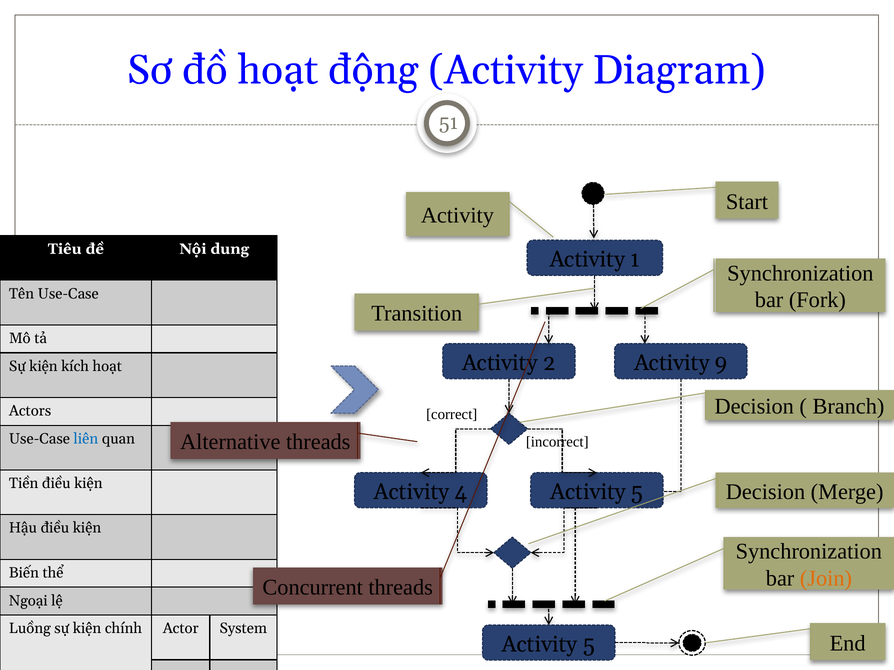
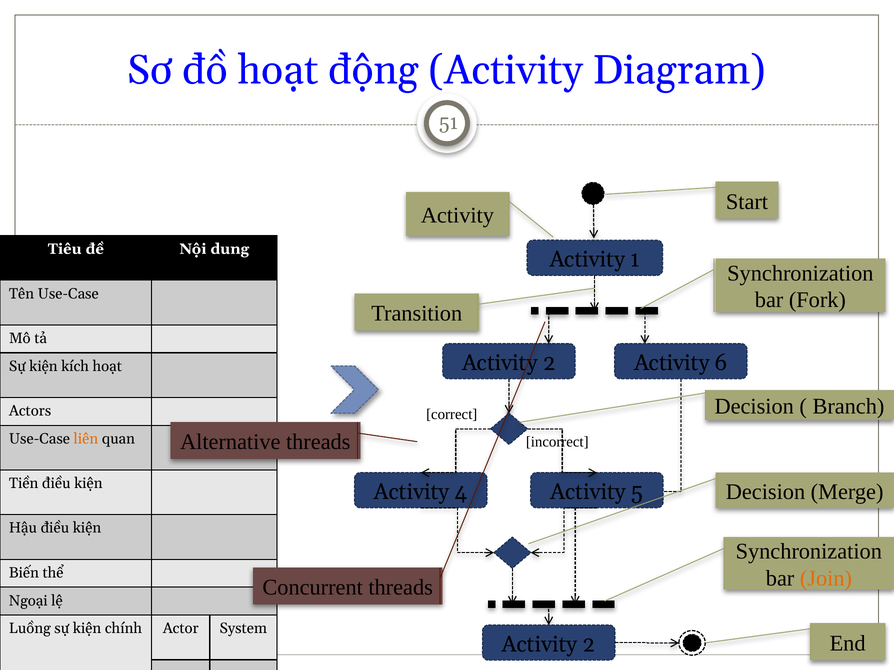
9: 9 -> 6
liên colour: blue -> orange
5 at (589, 645): 5 -> 2
